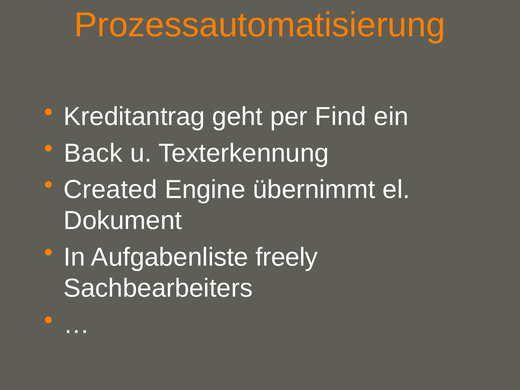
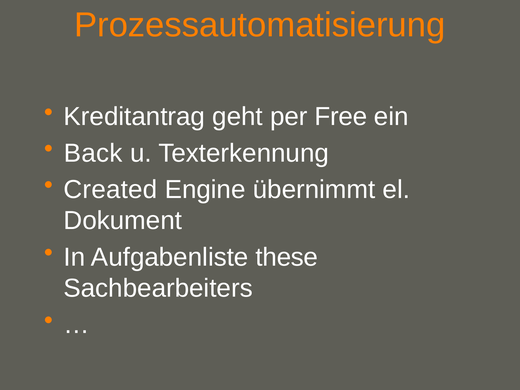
Find: Find -> Free
freely: freely -> these
